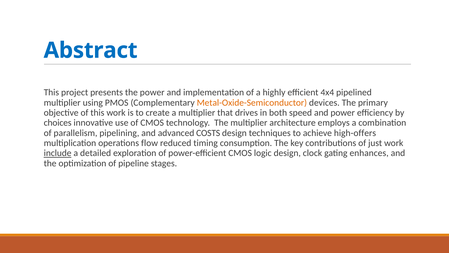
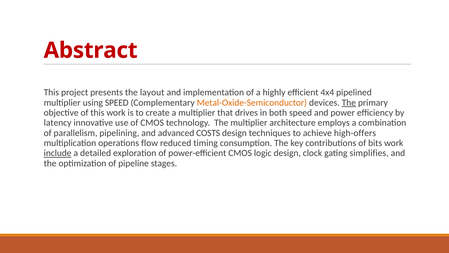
Abstract colour: blue -> red
the power: power -> layout
using PMOS: PMOS -> SPEED
The at (349, 102) underline: none -> present
choices: choices -> latency
just: just -> bits
enhances: enhances -> simplifies
